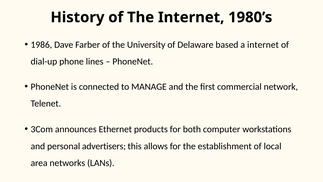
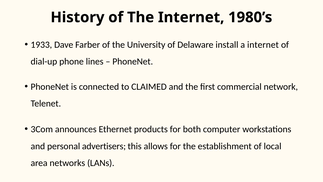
1986: 1986 -> 1933
based: based -> install
MANAGE: MANAGE -> CLAIMED
